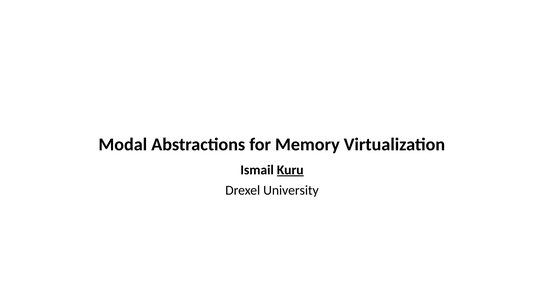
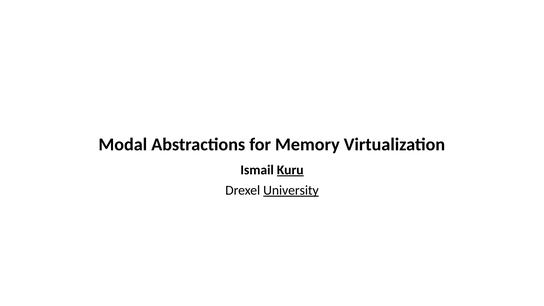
University underline: none -> present
